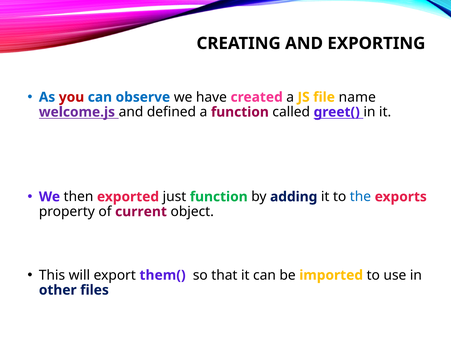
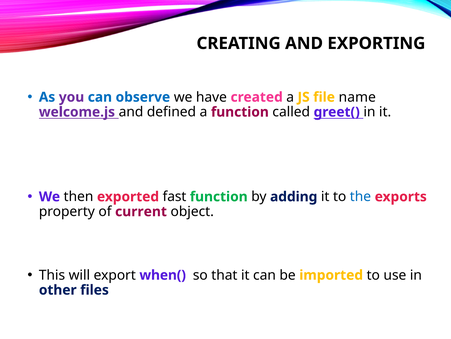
you colour: red -> purple
just: just -> fast
them(: them( -> when(
